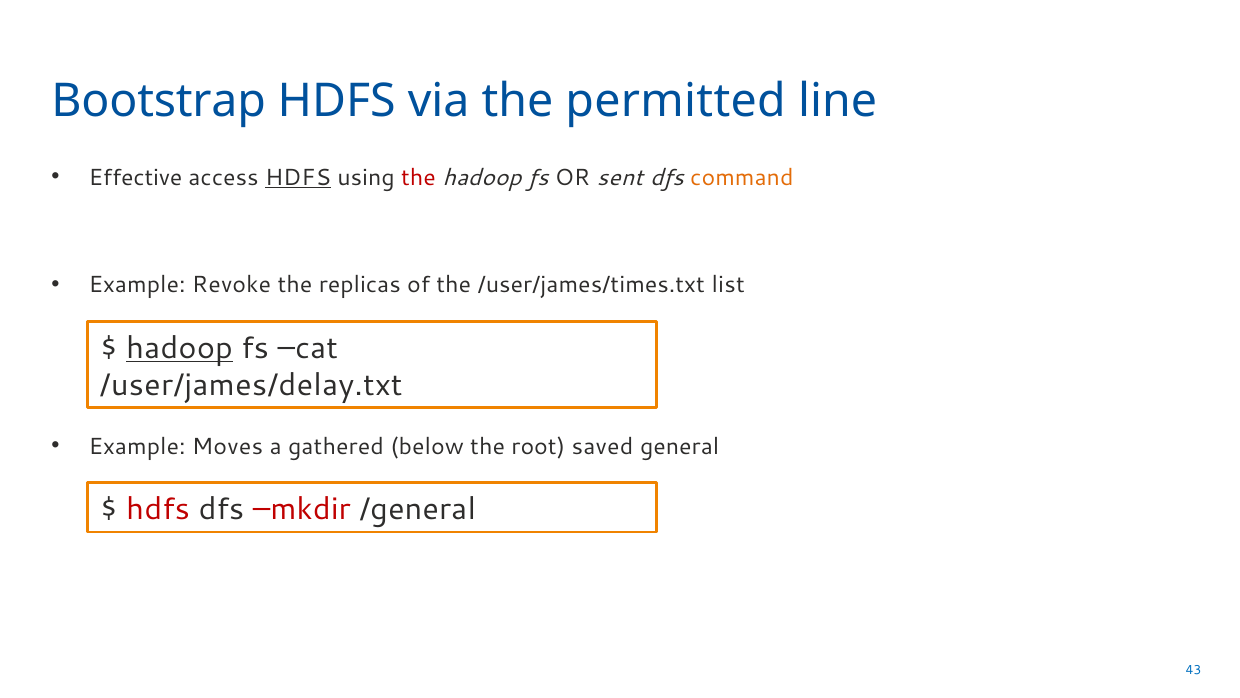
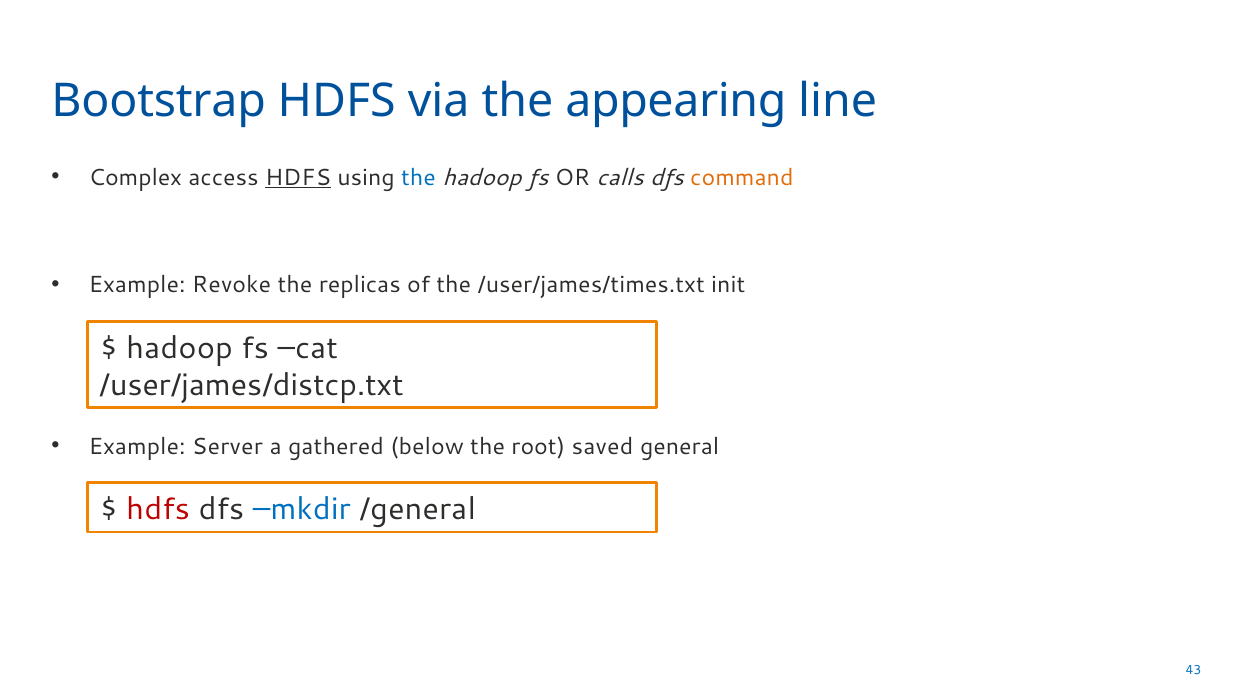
permitted: permitted -> appearing
Effective: Effective -> Complex
the at (419, 177) colour: red -> blue
sent: sent -> calls
list: list -> init
hadoop at (180, 348) underline: present -> none
/user/james/delay.txt: /user/james/delay.txt -> /user/james/distcp.txt
Moves: Moves -> Server
mkdir colour: red -> blue
